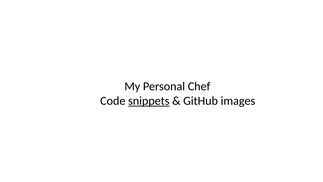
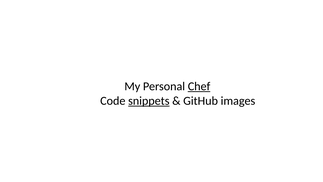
Chef underline: none -> present
